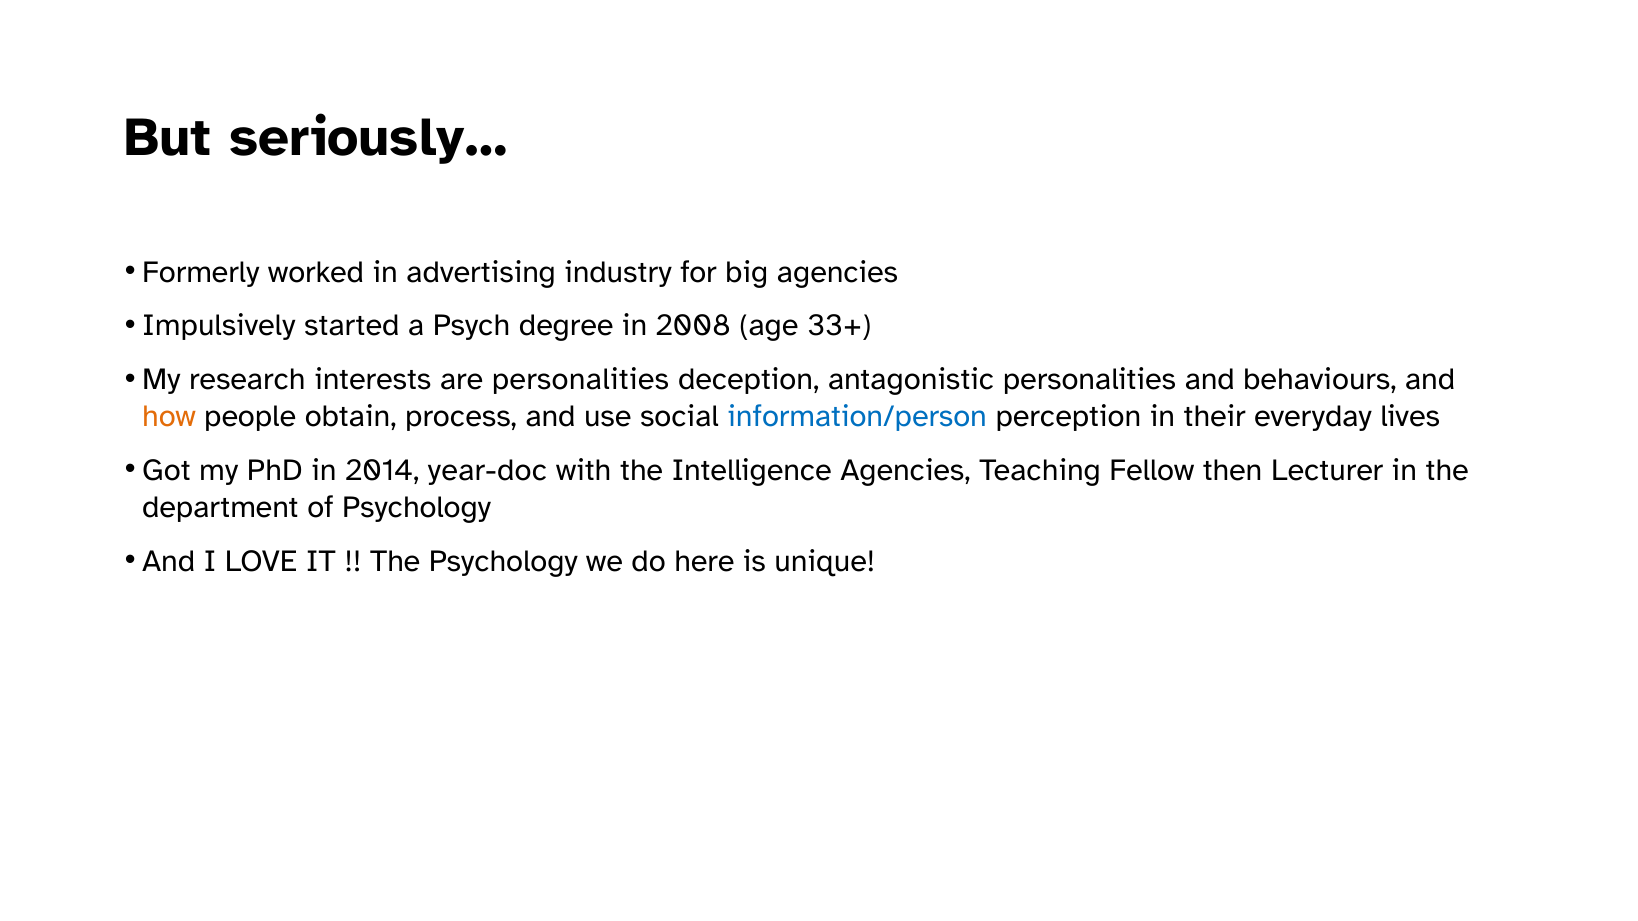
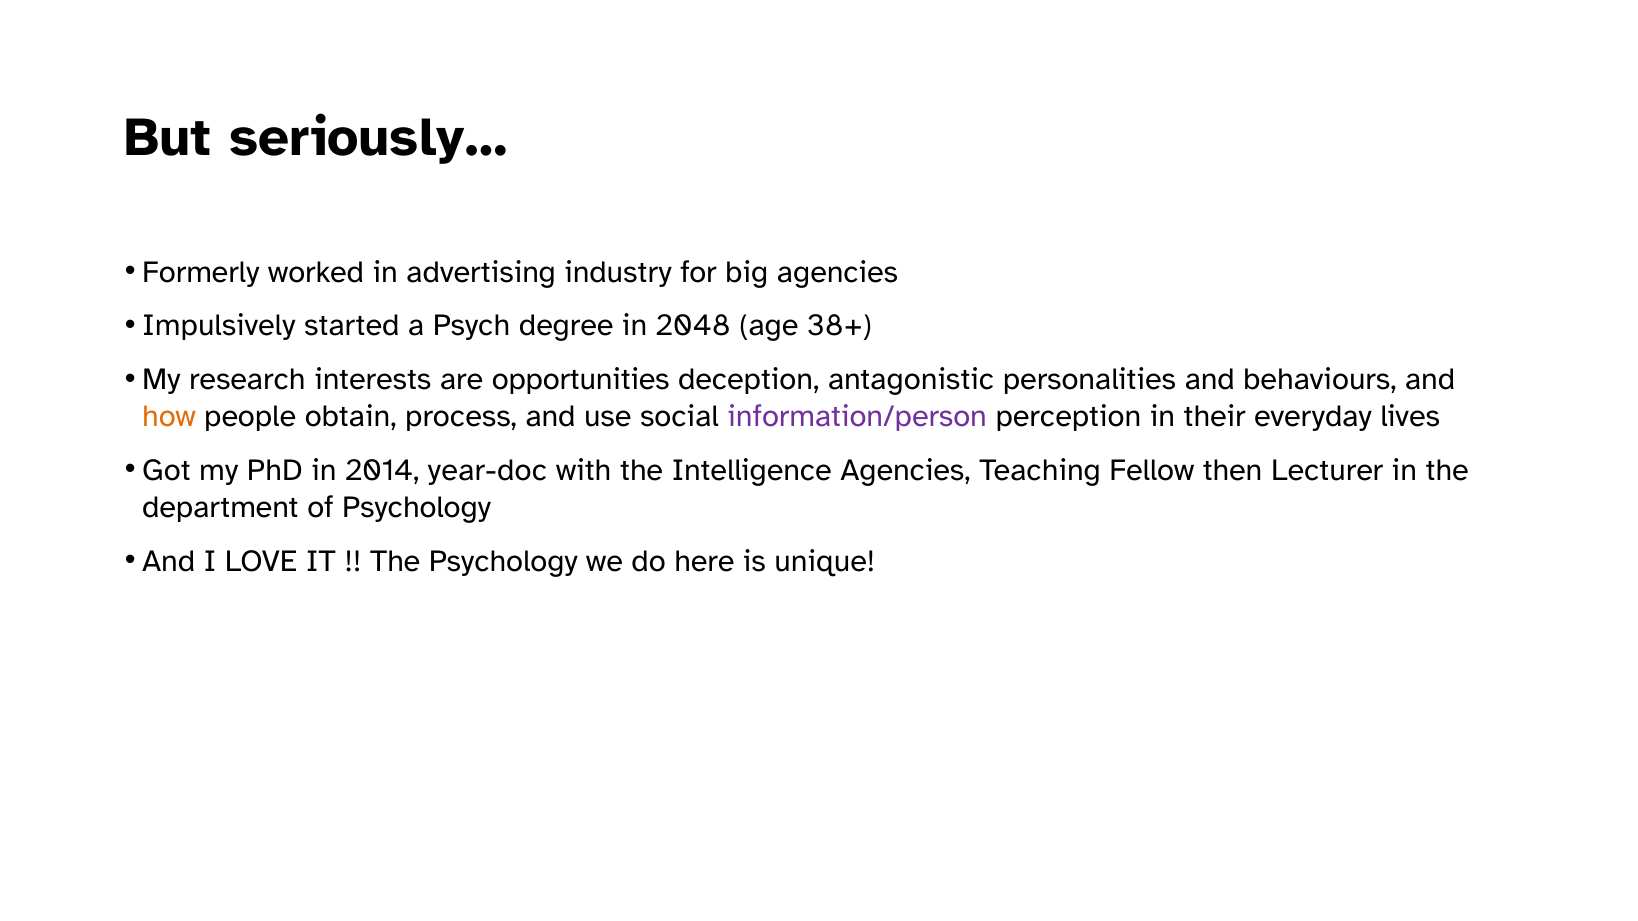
2008: 2008 -> 2048
33+: 33+ -> 38+
are personalities: personalities -> opportunities
information/person colour: blue -> purple
